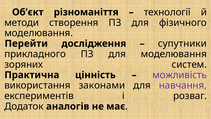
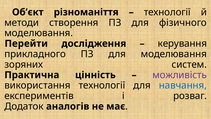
супутники: супутники -> керування
використання законами: законами -> технології
навчання colour: purple -> blue
